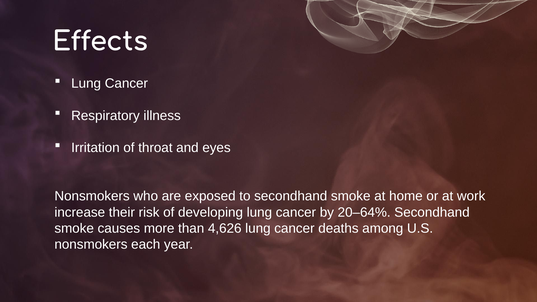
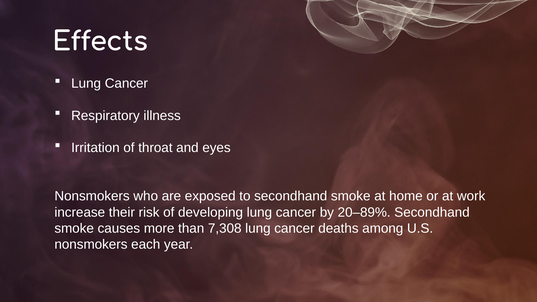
20–64%: 20–64% -> 20–89%
4,626: 4,626 -> 7,308
